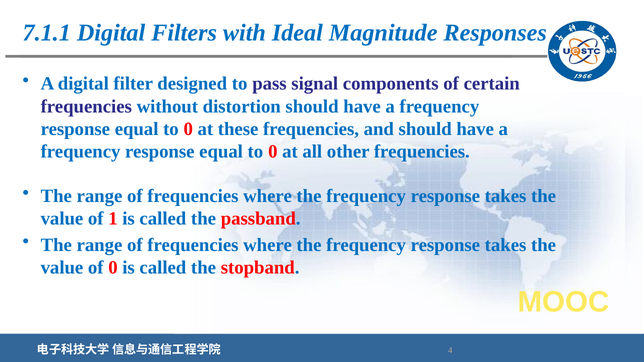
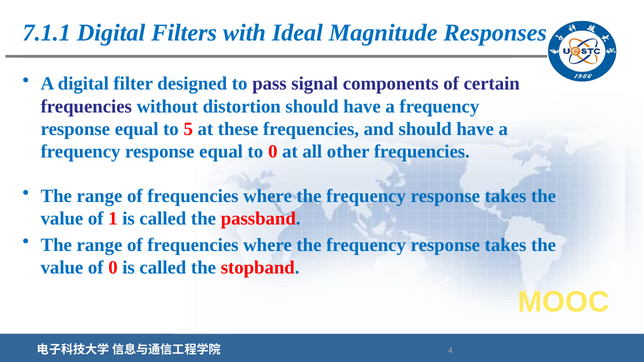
0 at (188, 129): 0 -> 5
